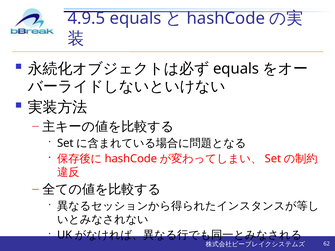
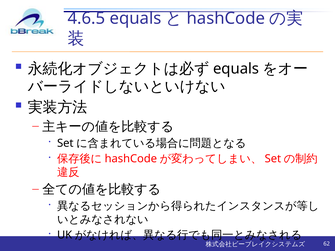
4.9.5: 4.9.5 -> 4.6.5
